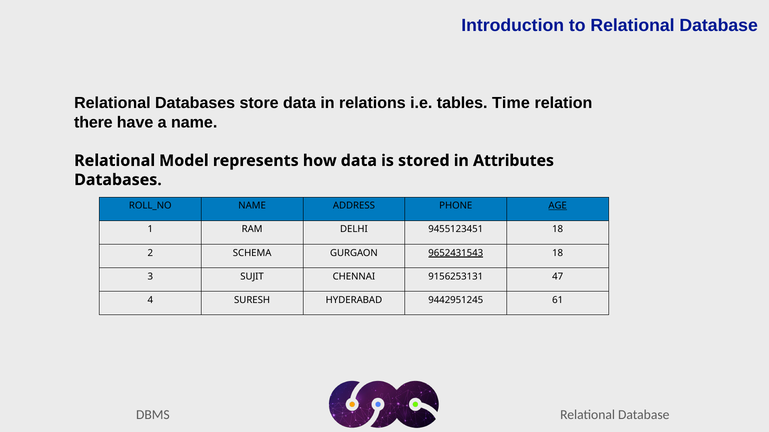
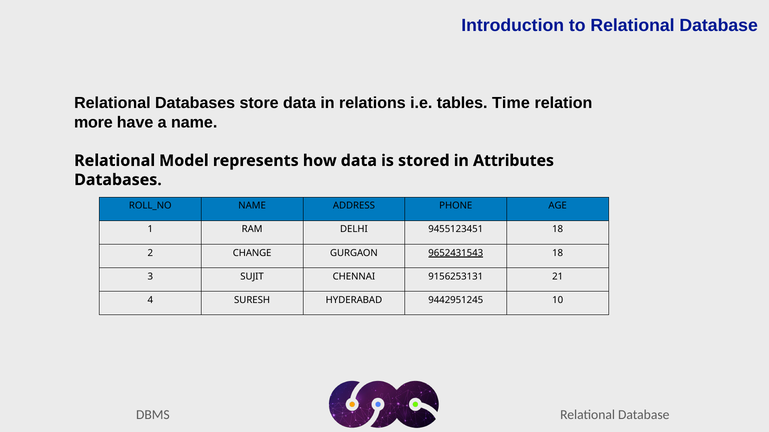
there: there -> more
AGE underline: present -> none
SCHEMA: SCHEMA -> CHANGE
47: 47 -> 21
61: 61 -> 10
